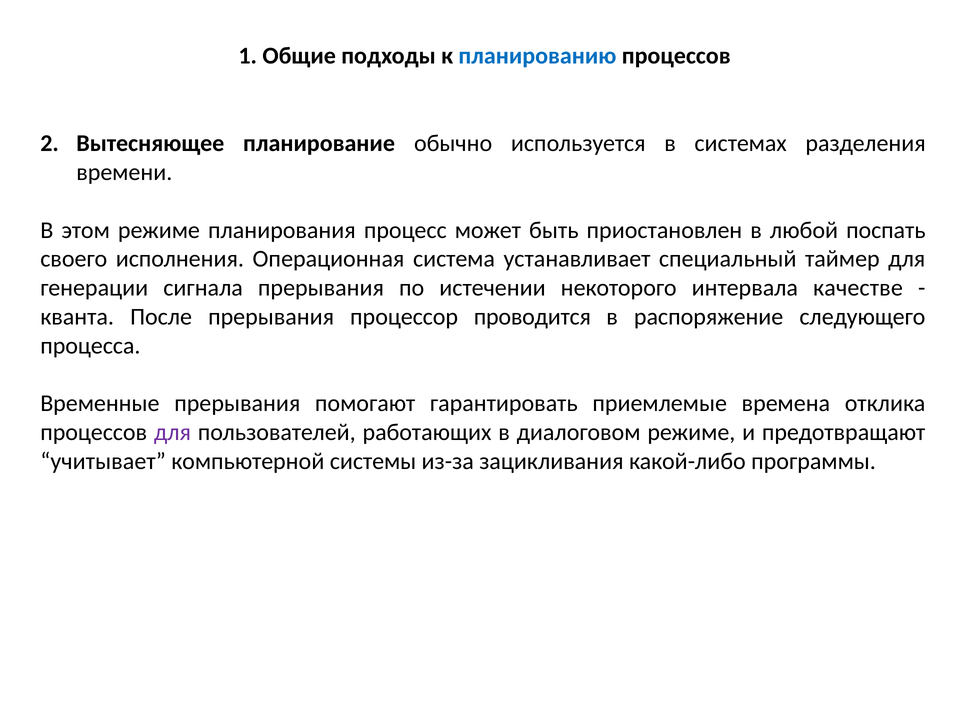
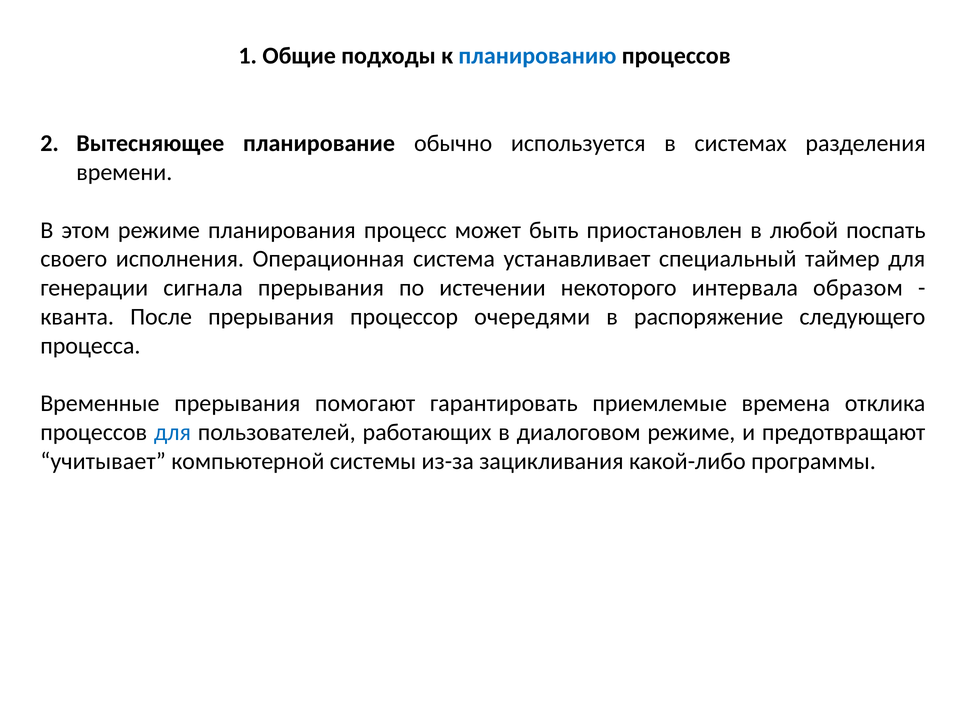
качестве: качестве -> образом
проводится: проводится -> очередями
для at (172, 432) colour: purple -> blue
